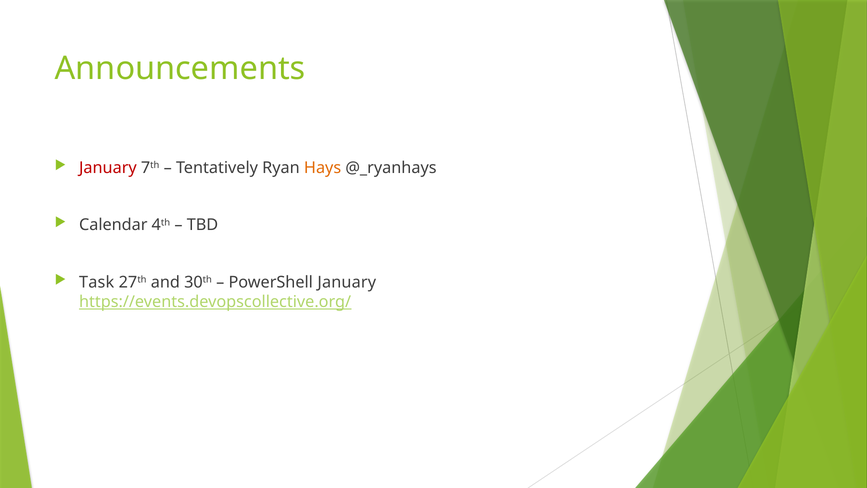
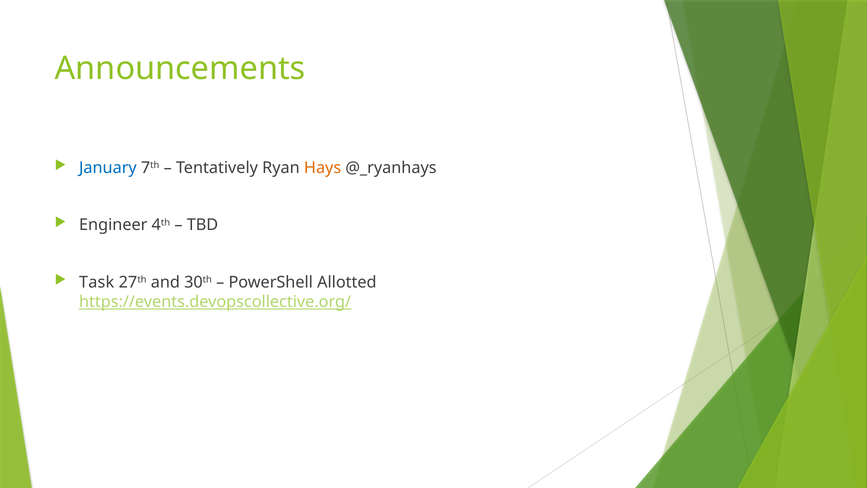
January at (108, 168) colour: red -> blue
Calendar: Calendar -> Engineer
PowerShell January: January -> Allotted
